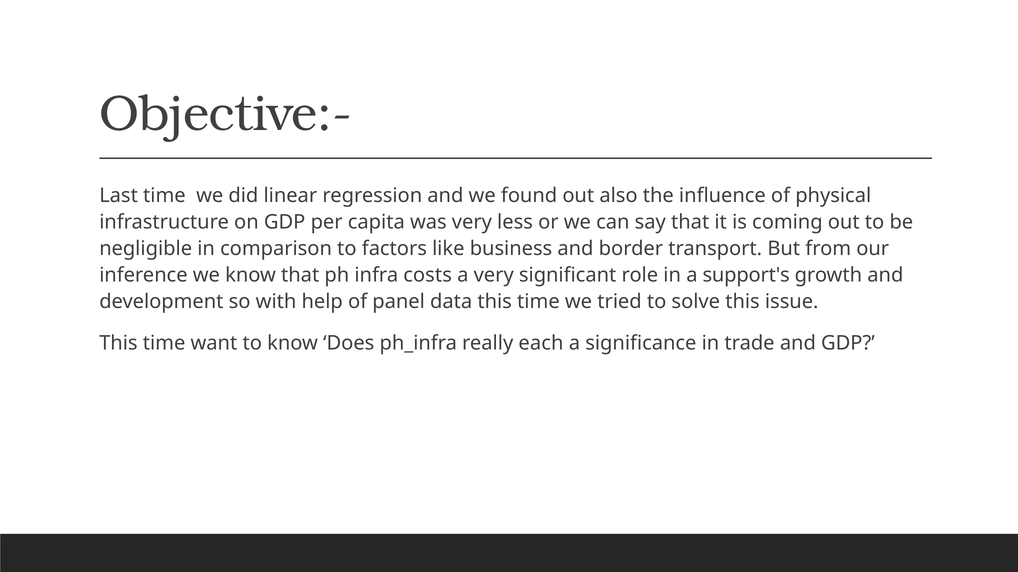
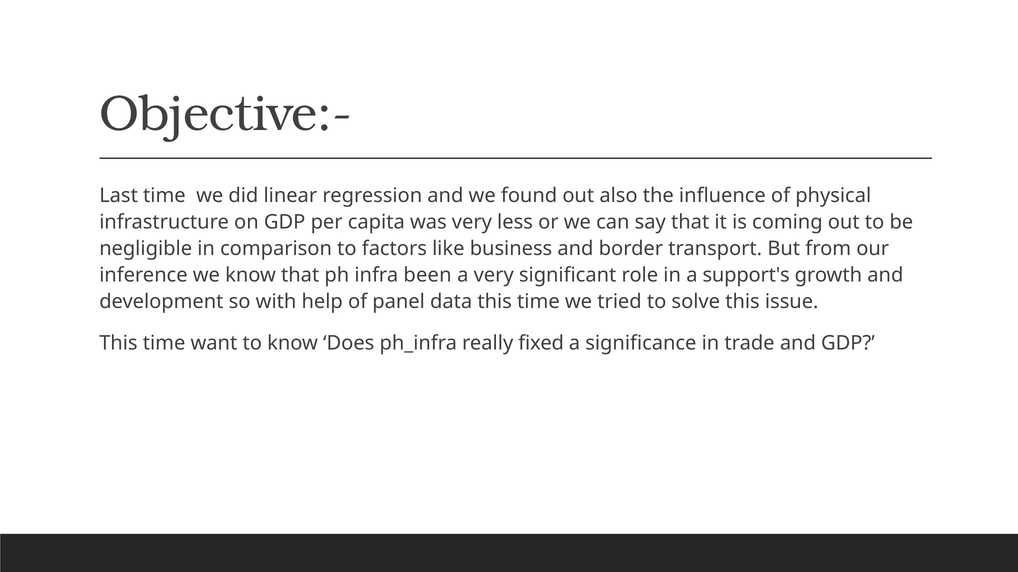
costs: costs -> been
each: each -> fixed
